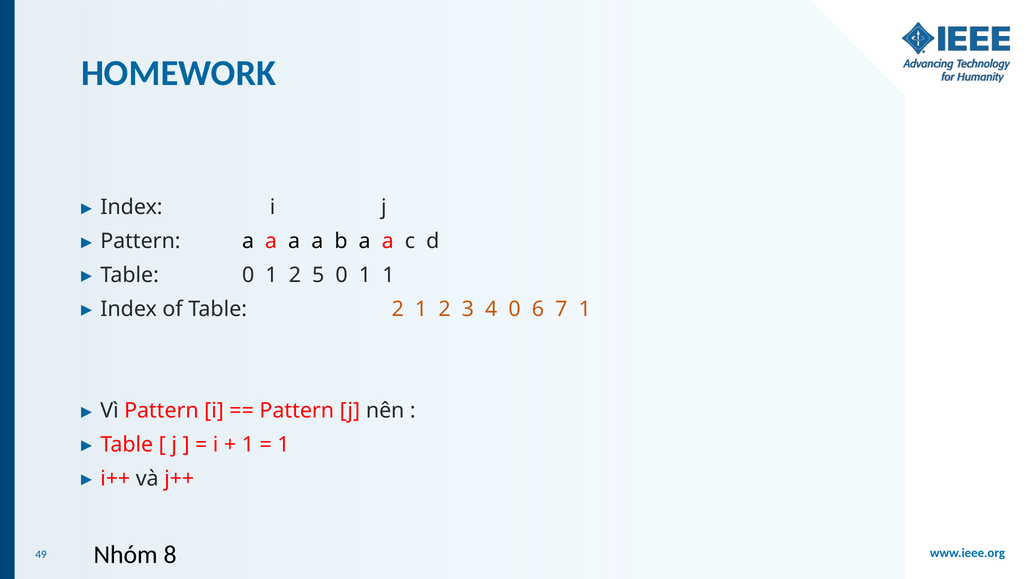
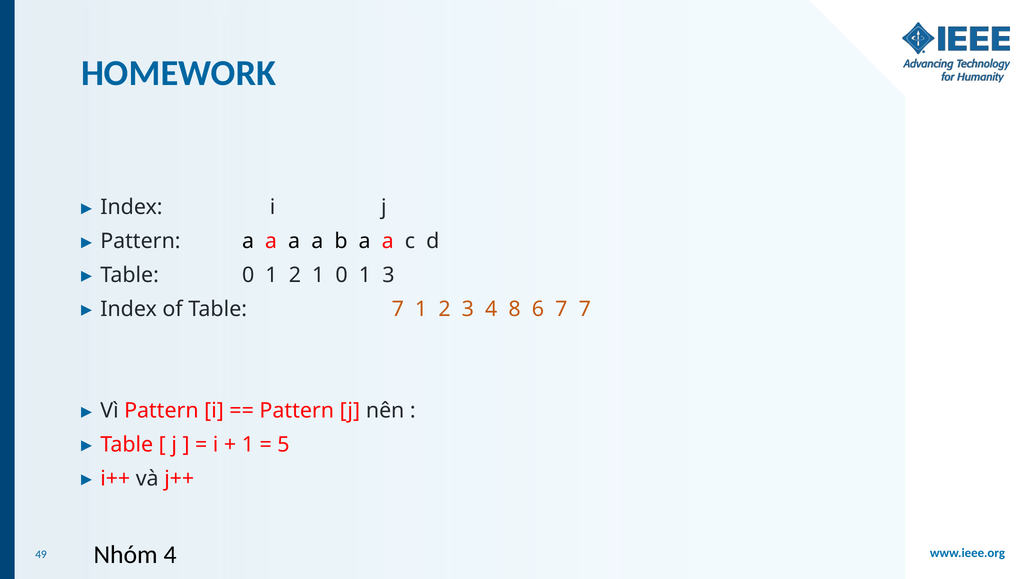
2 5: 5 -> 1
1 1: 1 -> 3
Table 2: 2 -> 7
4 0: 0 -> 8
7 1: 1 -> 7
1 at (283, 444): 1 -> 5
Nhóm 8: 8 -> 4
